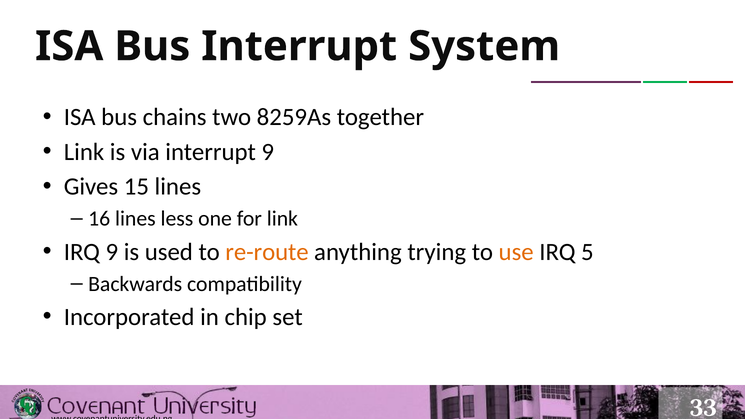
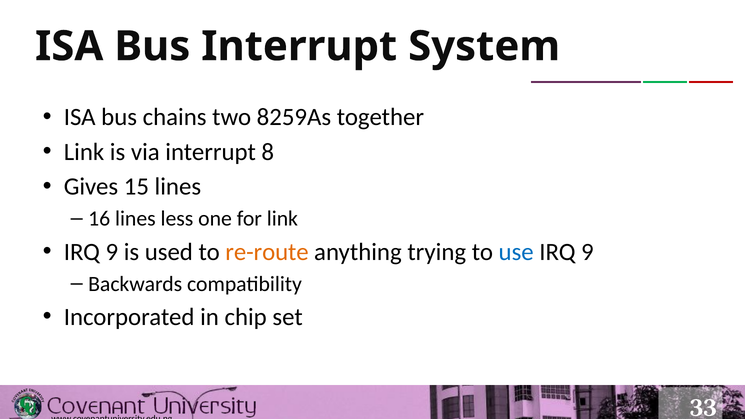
interrupt 9: 9 -> 8
use colour: orange -> blue
5 at (587, 252): 5 -> 9
